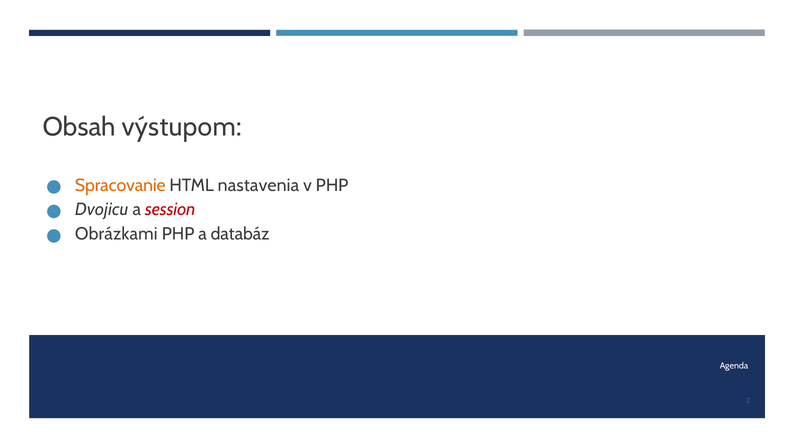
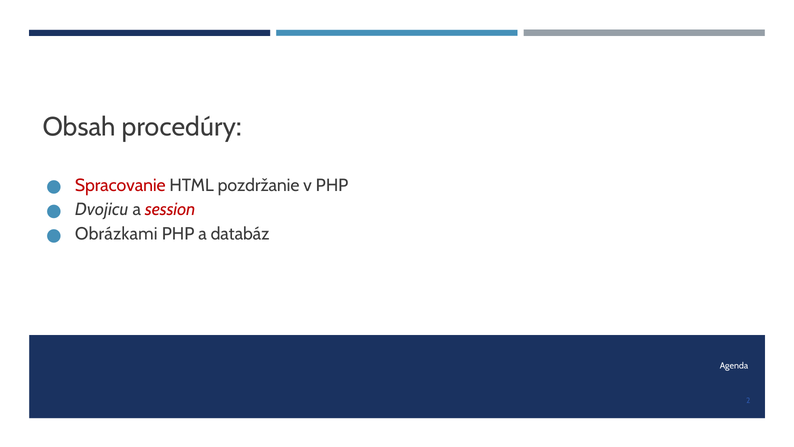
výstupom: výstupom -> procedúry
Spracovanie colour: orange -> red
nastavenia: nastavenia -> pozdržanie
